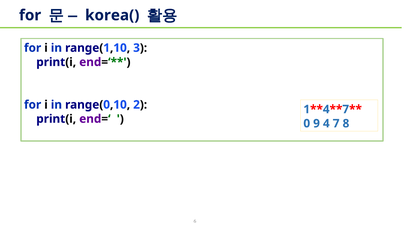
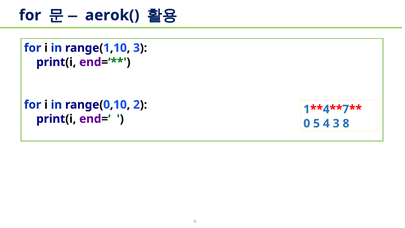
korea(: korea( -> aerok(
9: 9 -> 5
4 7: 7 -> 3
